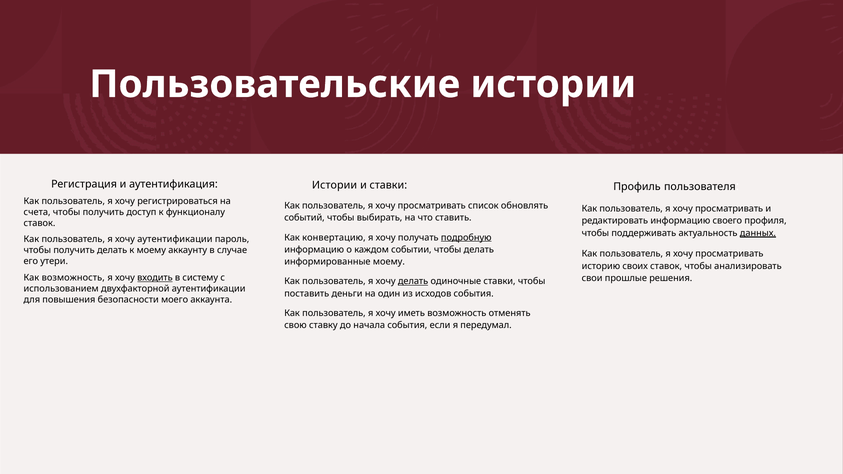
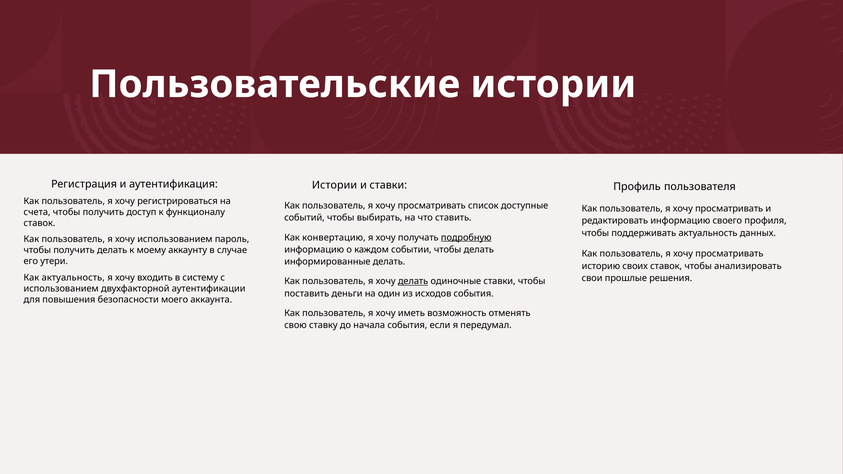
обновлять: обновлять -> доступные
данных underline: present -> none
хочу аутентификации: аутентификации -> использованием
информированные моему: моему -> делать
Как возможность: возможность -> актуальность
входить underline: present -> none
